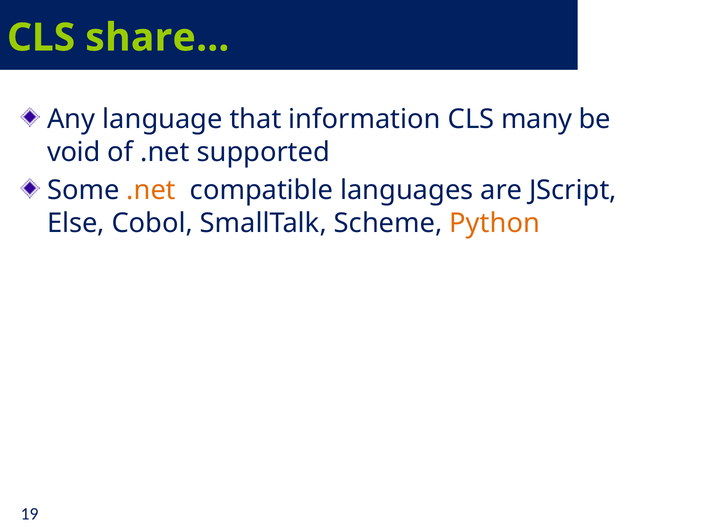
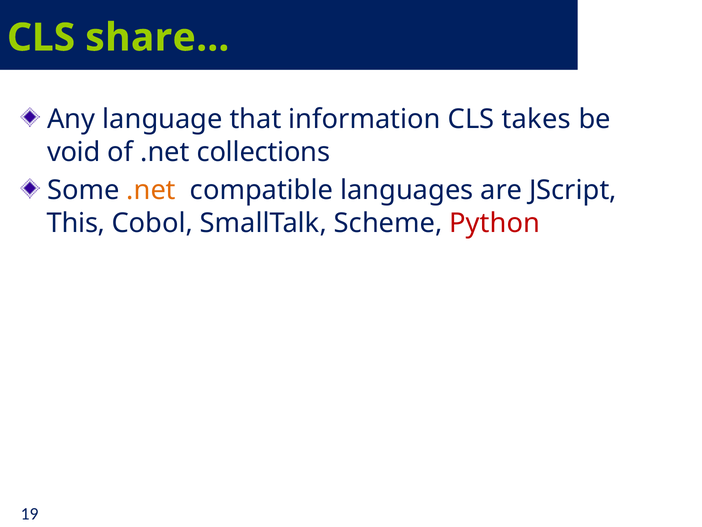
many: many -> takes
supported: supported -> collections
Else: Else -> This
Python colour: orange -> red
